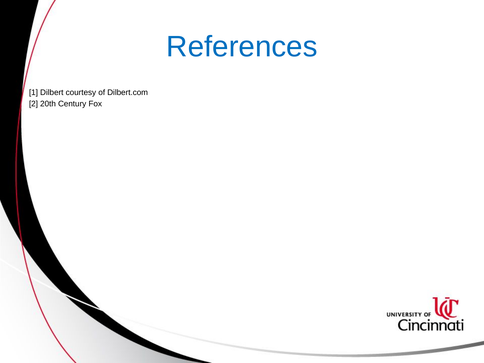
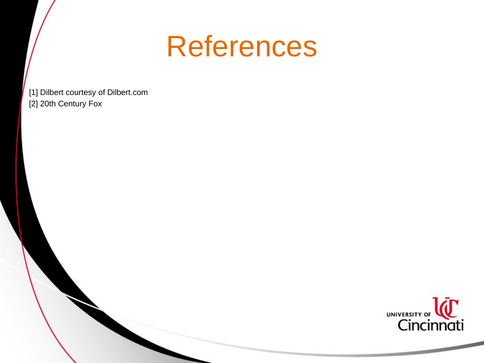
References colour: blue -> orange
